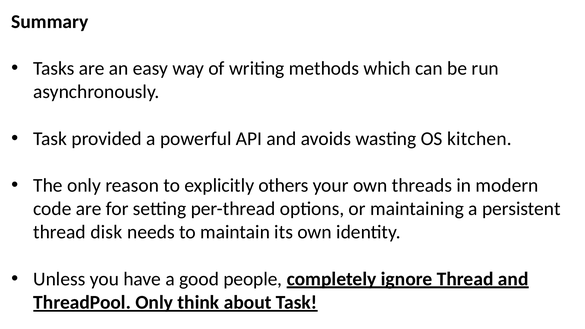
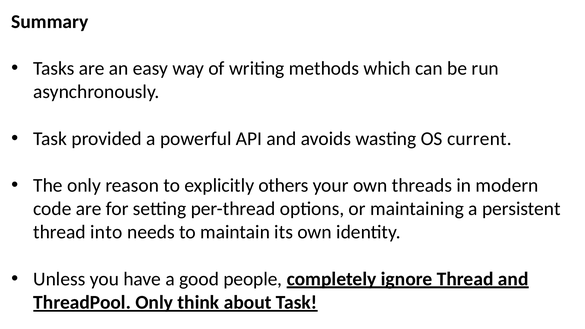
kitchen: kitchen -> current
disk: disk -> into
